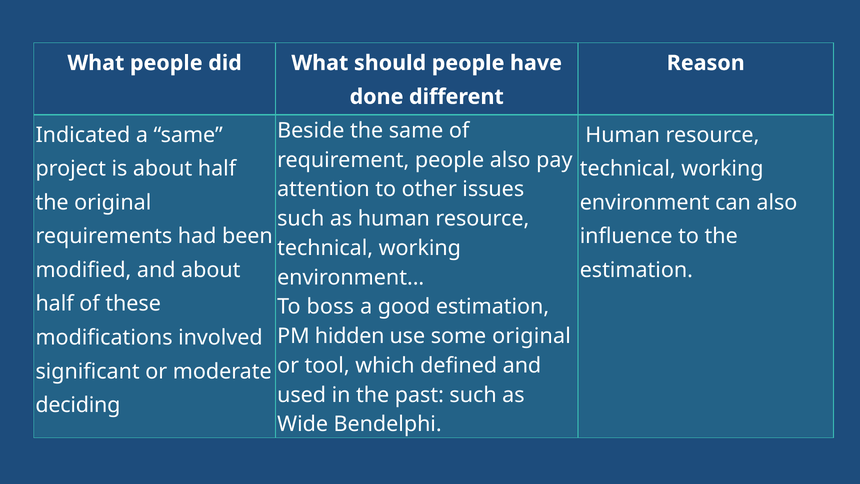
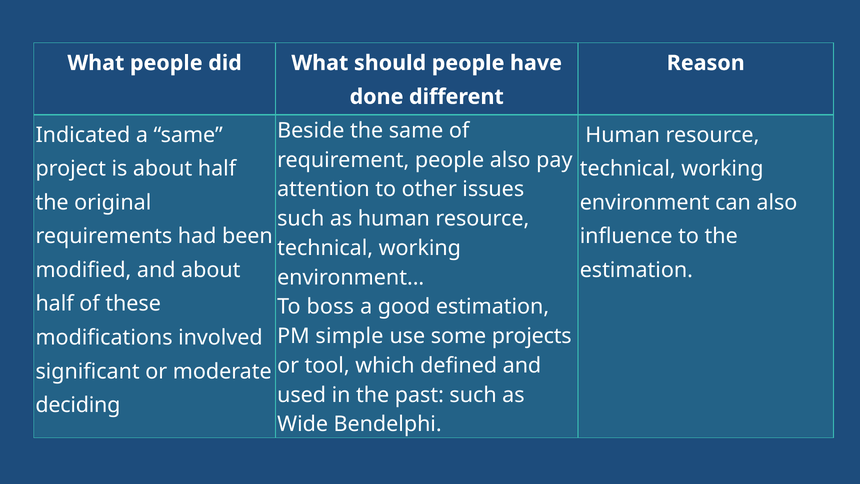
hidden: hidden -> simple
some original: original -> projects
